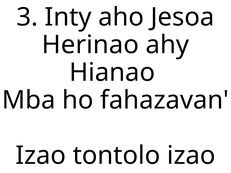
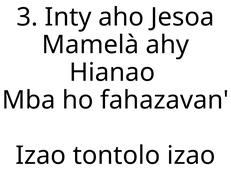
Herinao: Herinao -> Mamelà
